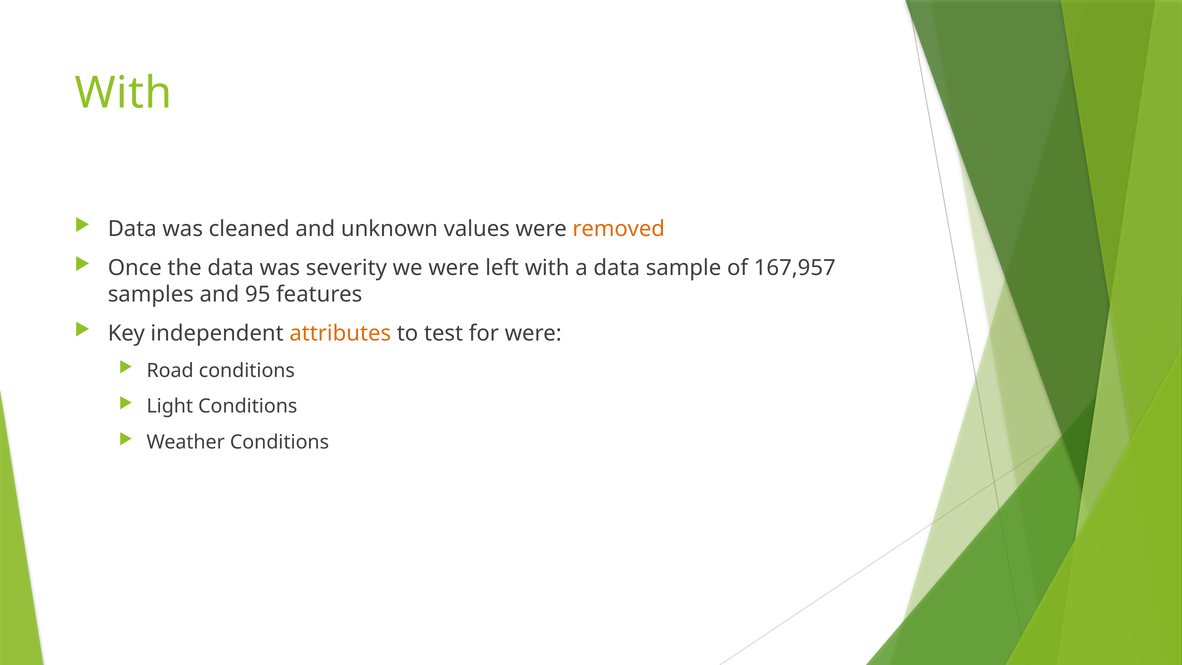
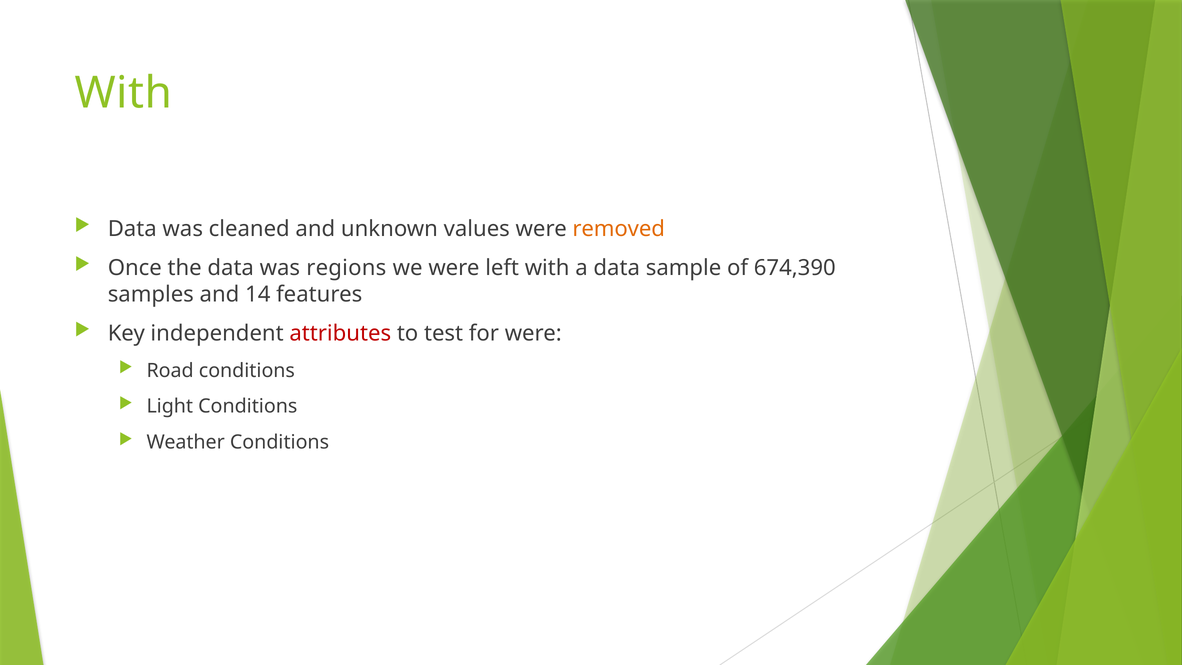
severity: severity -> regions
167,957: 167,957 -> 674,390
95: 95 -> 14
attributes colour: orange -> red
